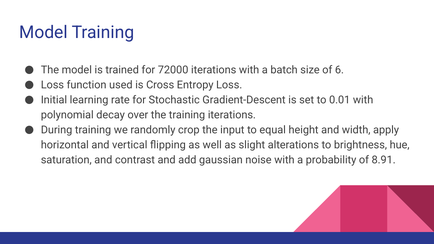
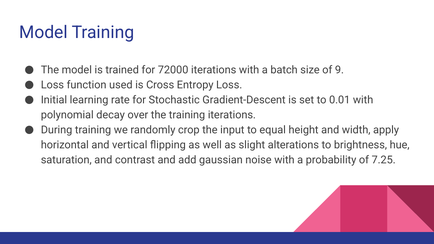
6: 6 -> 9
8.91: 8.91 -> 7.25
